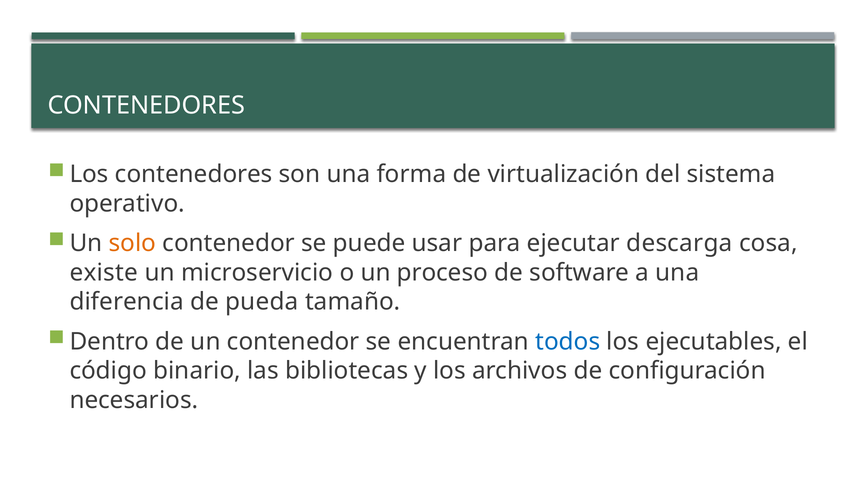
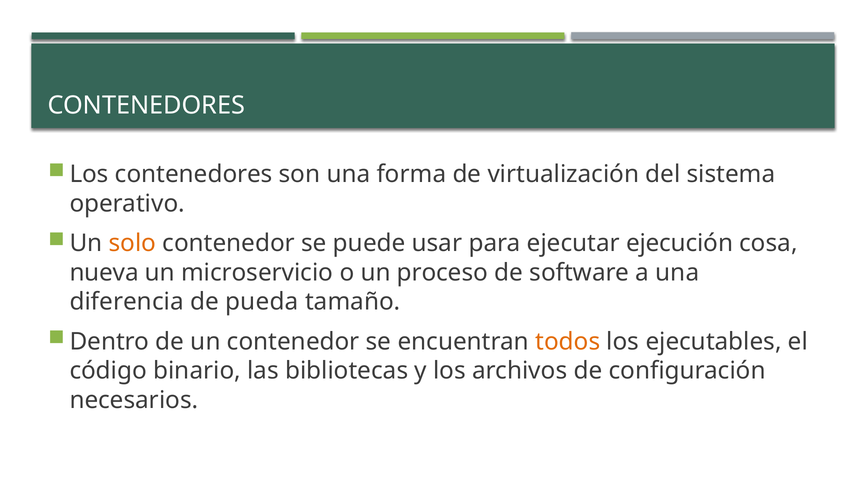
descarga: descarga -> ejecución
existe: existe -> nueva
todos colour: blue -> orange
